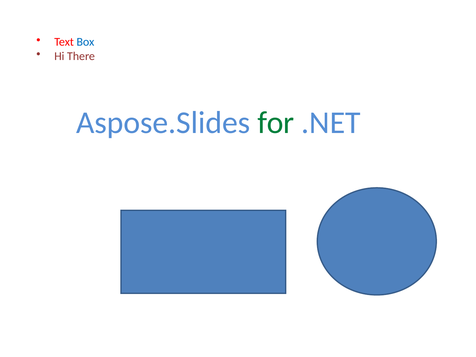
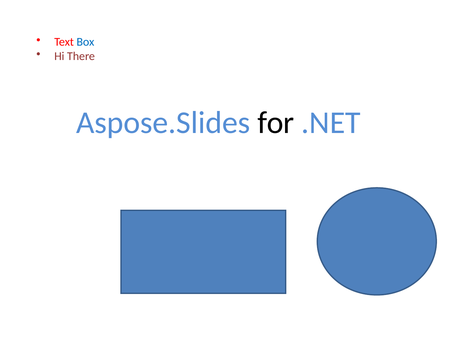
for colour: green -> black
